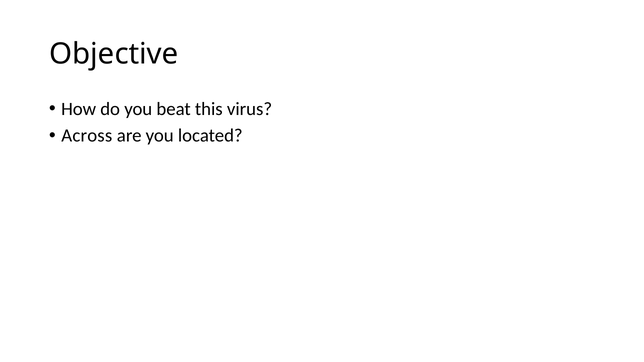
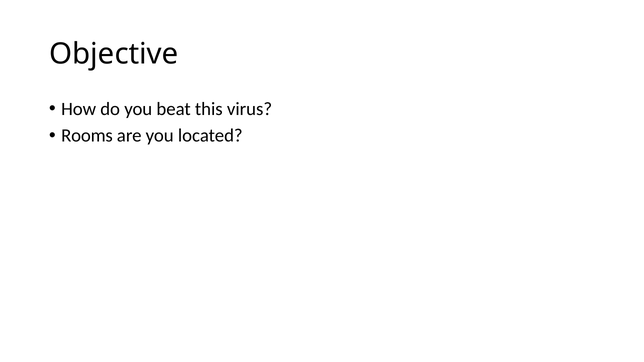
Across: Across -> Rooms
